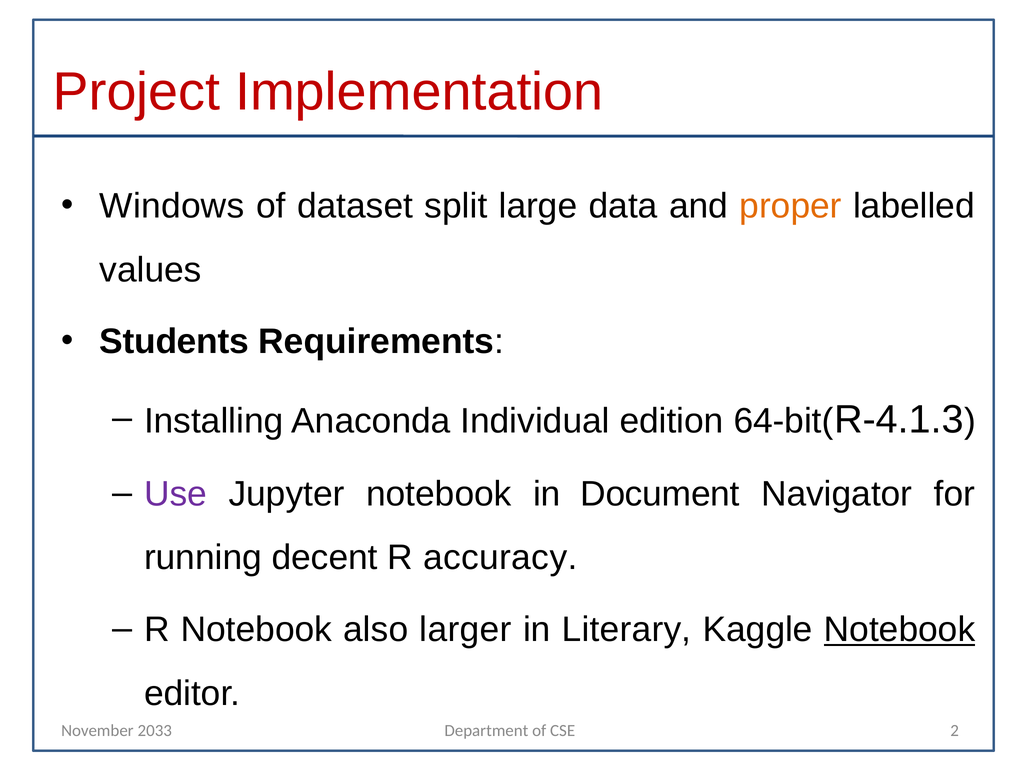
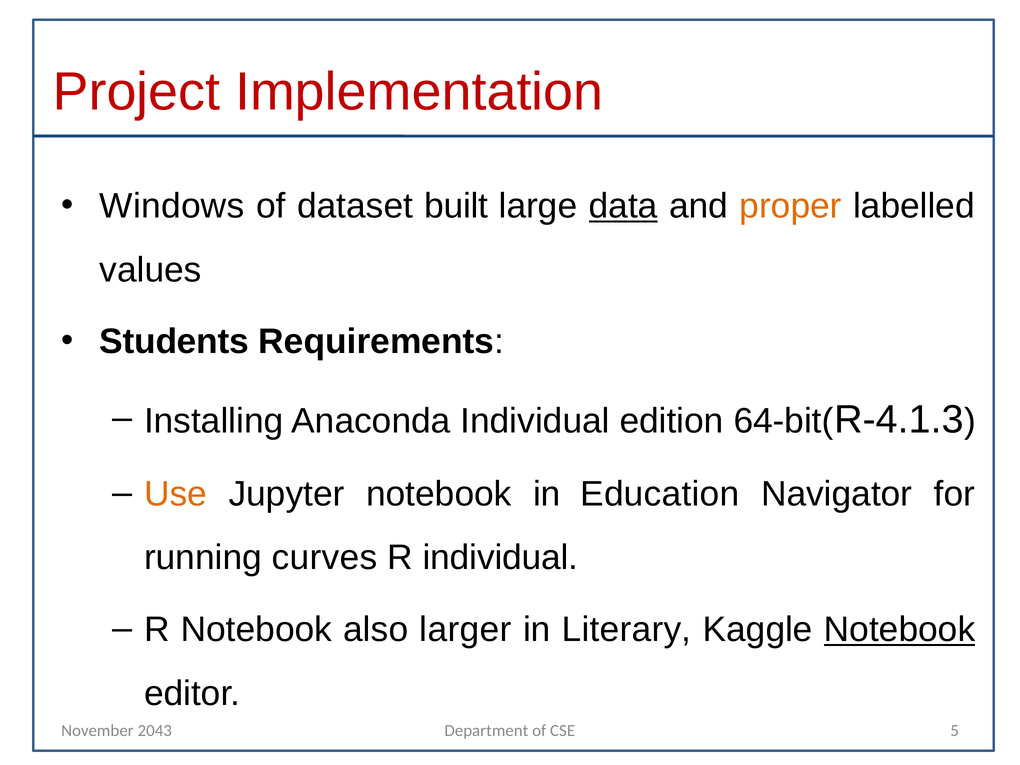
split: split -> built
data underline: none -> present
Use colour: purple -> orange
Document: Document -> Education
decent: decent -> curves
R accuracy: accuracy -> individual
2: 2 -> 5
2033: 2033 -> 2043
